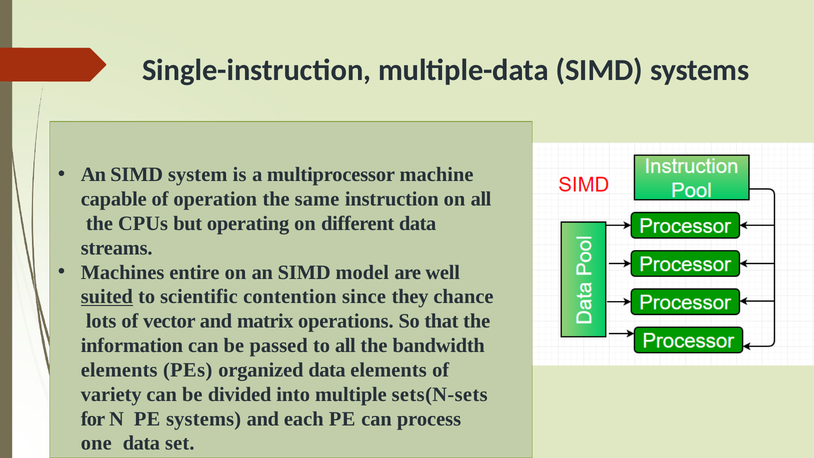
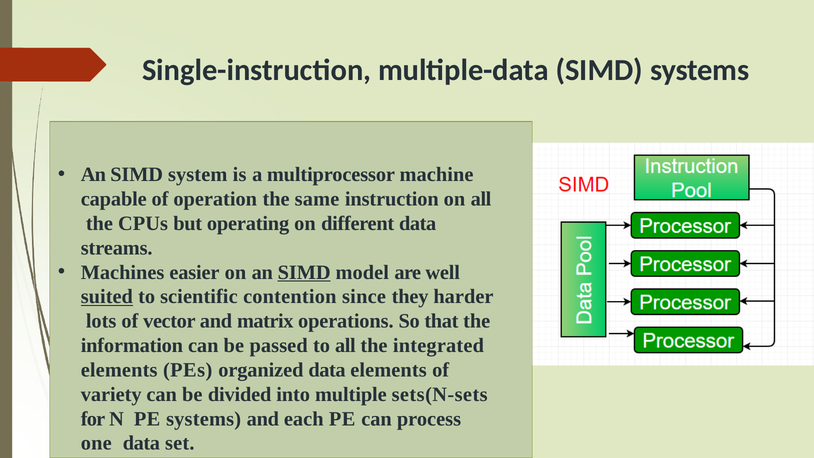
entire: entire -> easier
SIMD at (304, 272) underline: none -> present
chance: chance -> harder
bandwidth: bandwidth -> integrated
